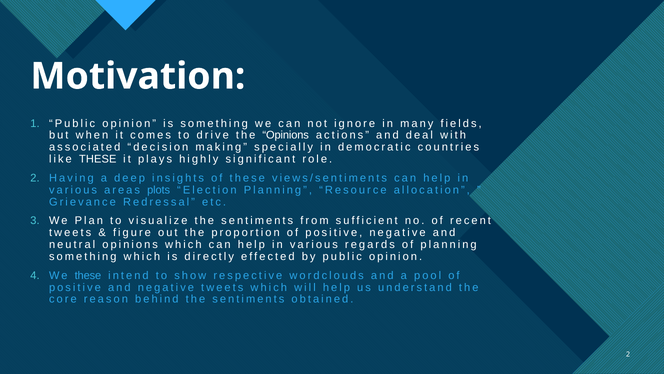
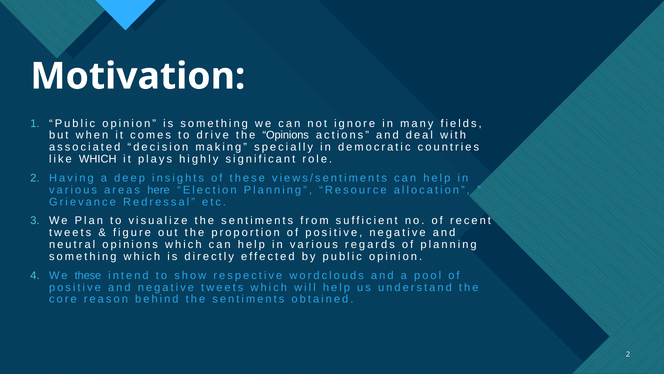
like THESE: THESE -> WHICH
plots: plots -> here
